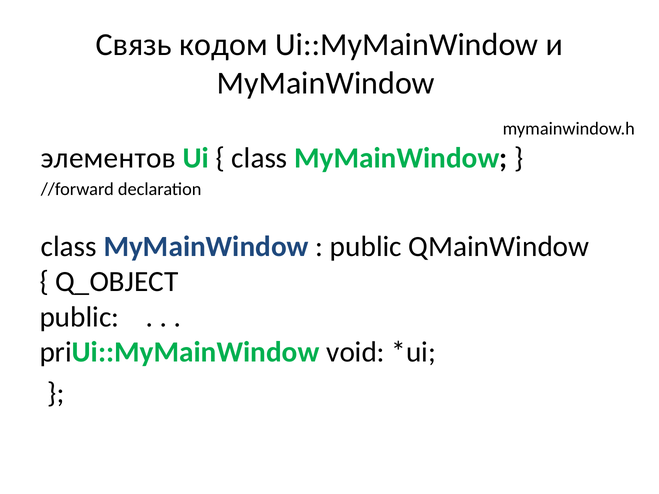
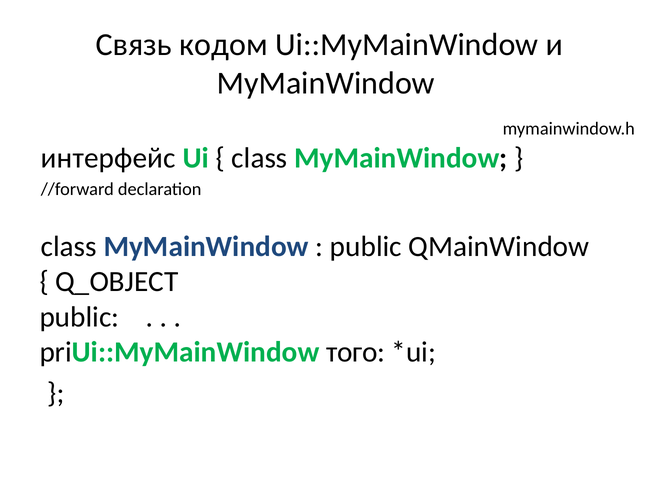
элементов: элементов -> интерфейс
void: void -> того
